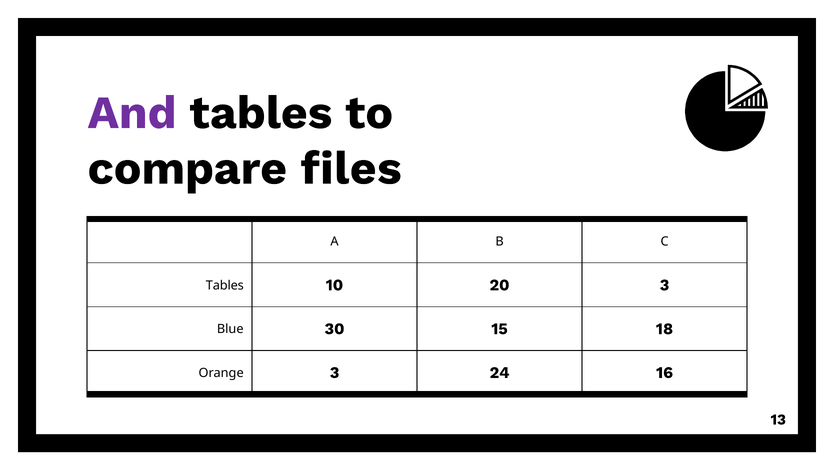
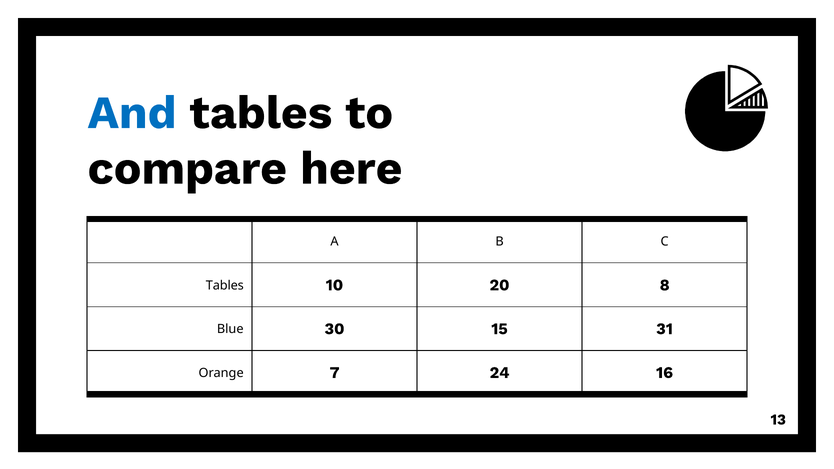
And colour: purple -> blue
files: files -> here
20 3: 3 -> 8
18: 18 -> 31
Orange 3: 3 -> 7
